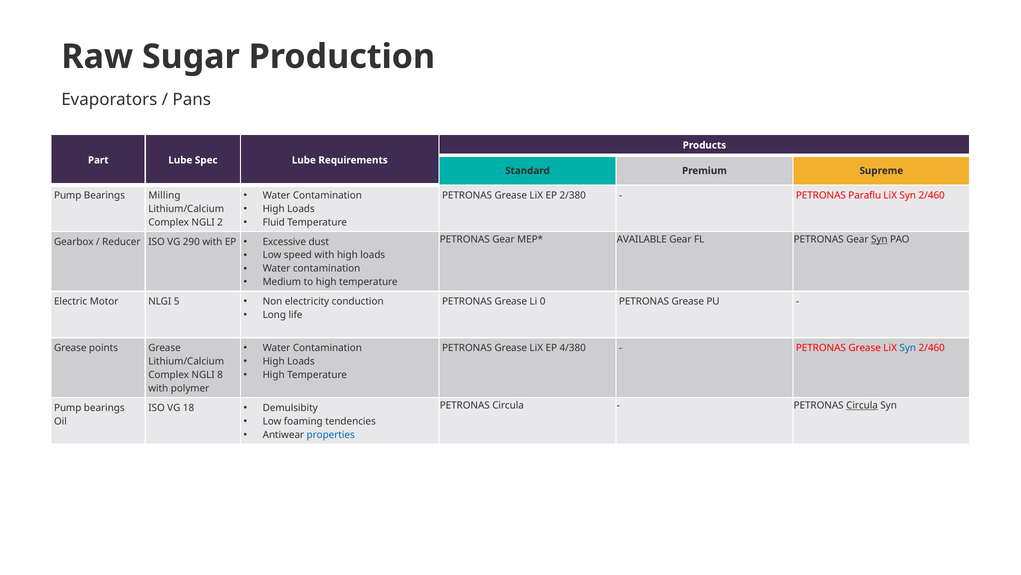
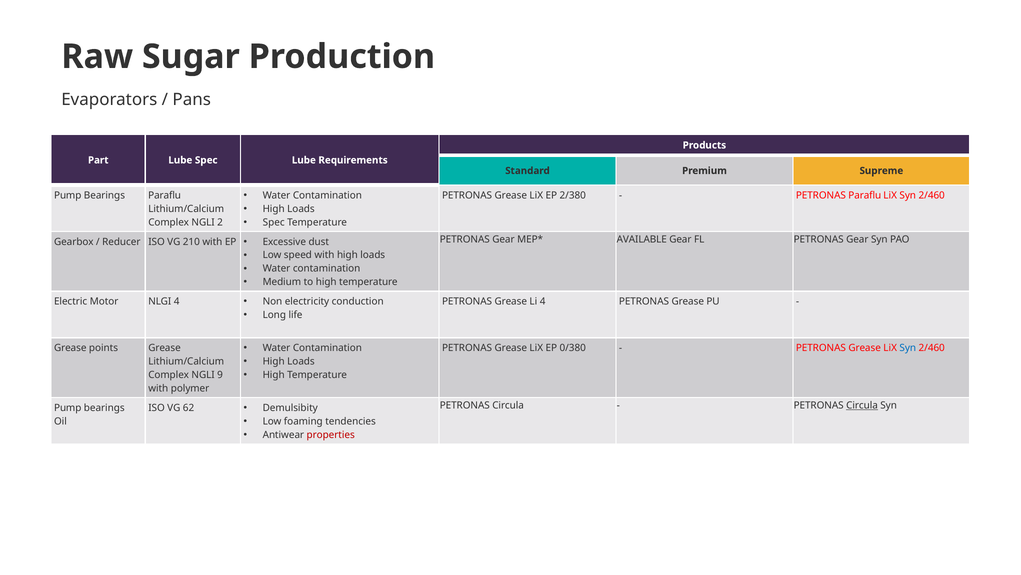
Bearings Milling: Milling -> Paraflu
Fluid at (274, 222): Fluid -> Spec
Syn at (879, 239) underline: present -> none
290: 290 -> 210
NLGI 5: 5 -> 4
Li 0: 0 -> 4
4/380: 4/380 -> 0/380
8: 8 -> 9
18: 18 -> 62
properties colour: blue -> red
